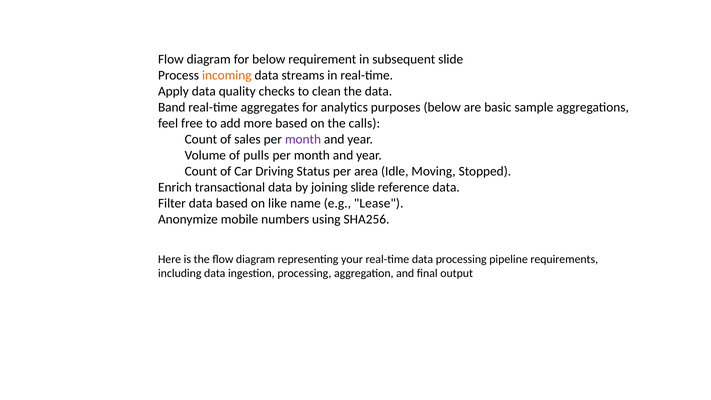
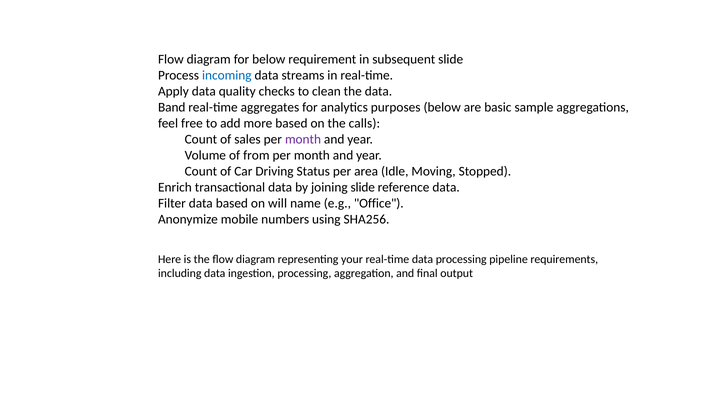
incoming colour: orange -> blue
pulls: pulls -> from
like: like -> will
Lease: Lease -> Office
